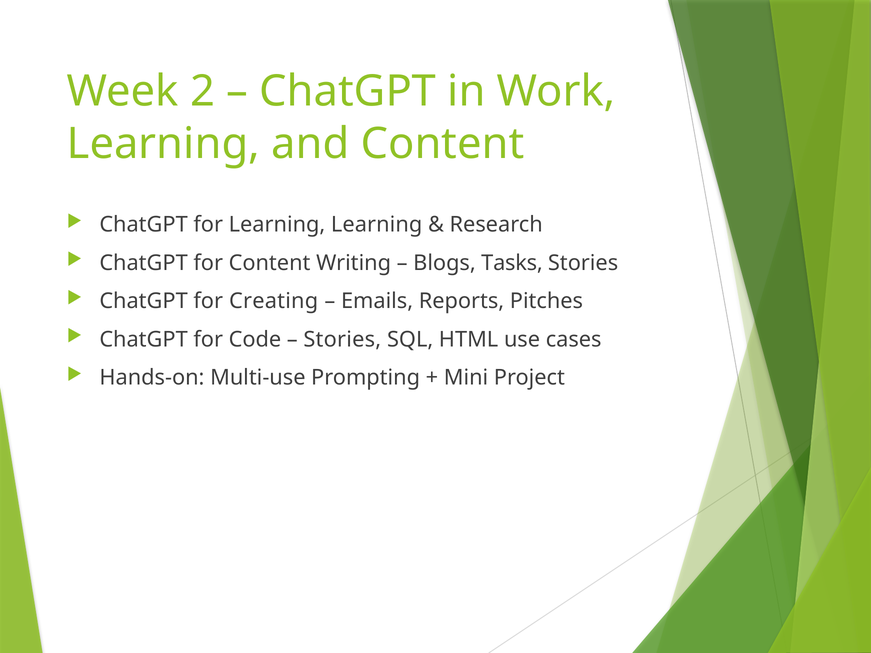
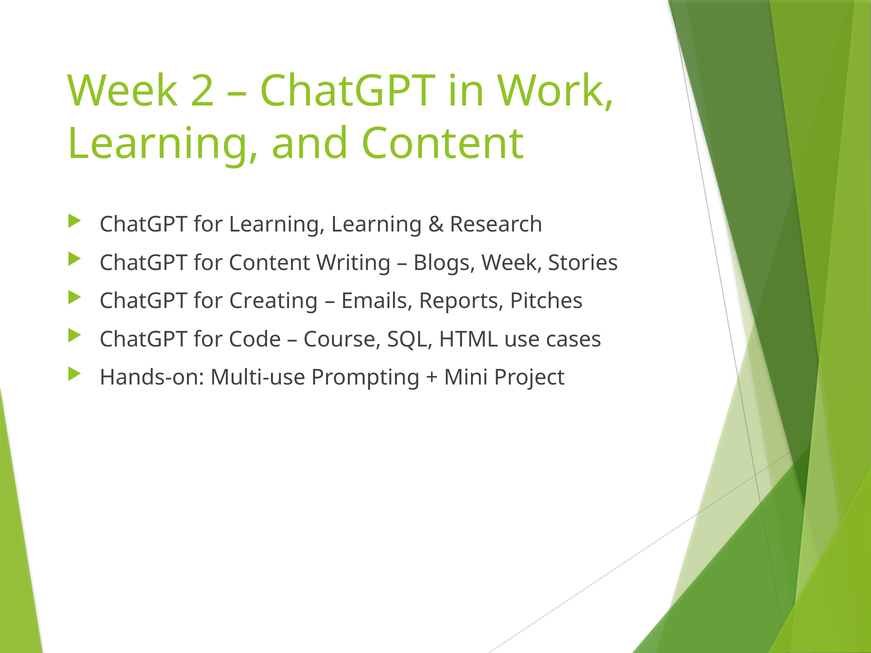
Blogs Tasks: Tasks -> Week
Stories at (342, 339): Stories -> Course
